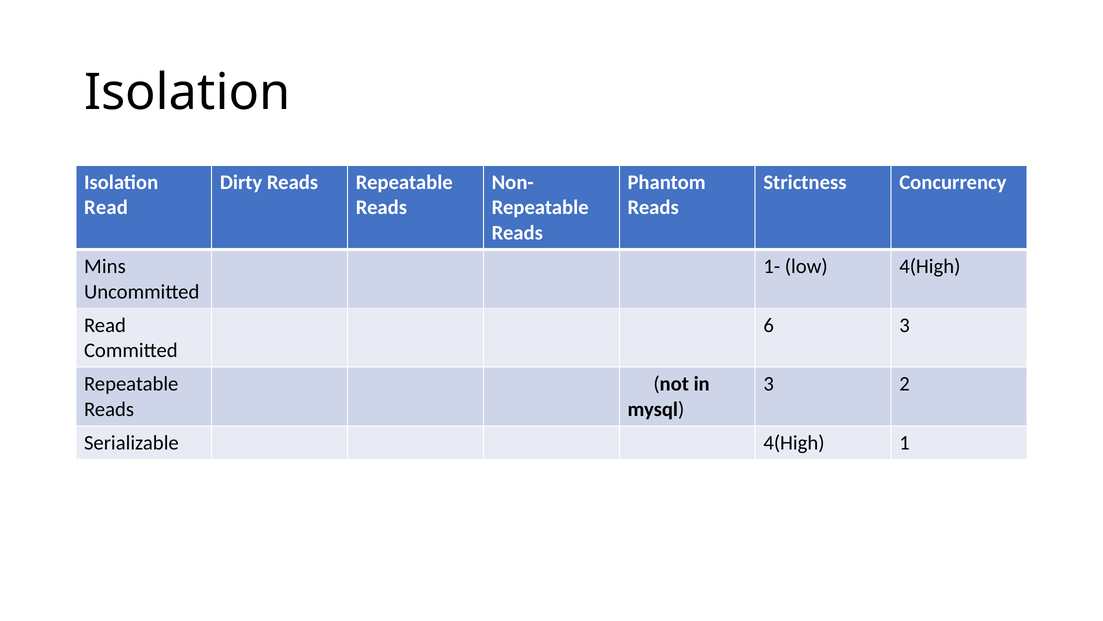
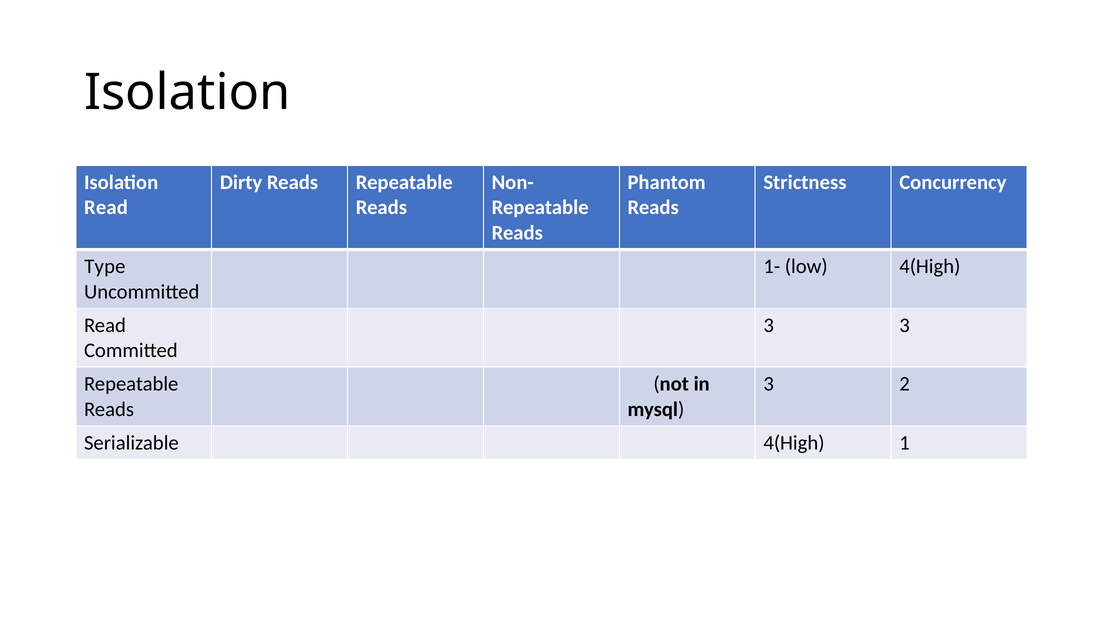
Mins: Mins -> Type
6 at (769, 325): 6 -> 3
